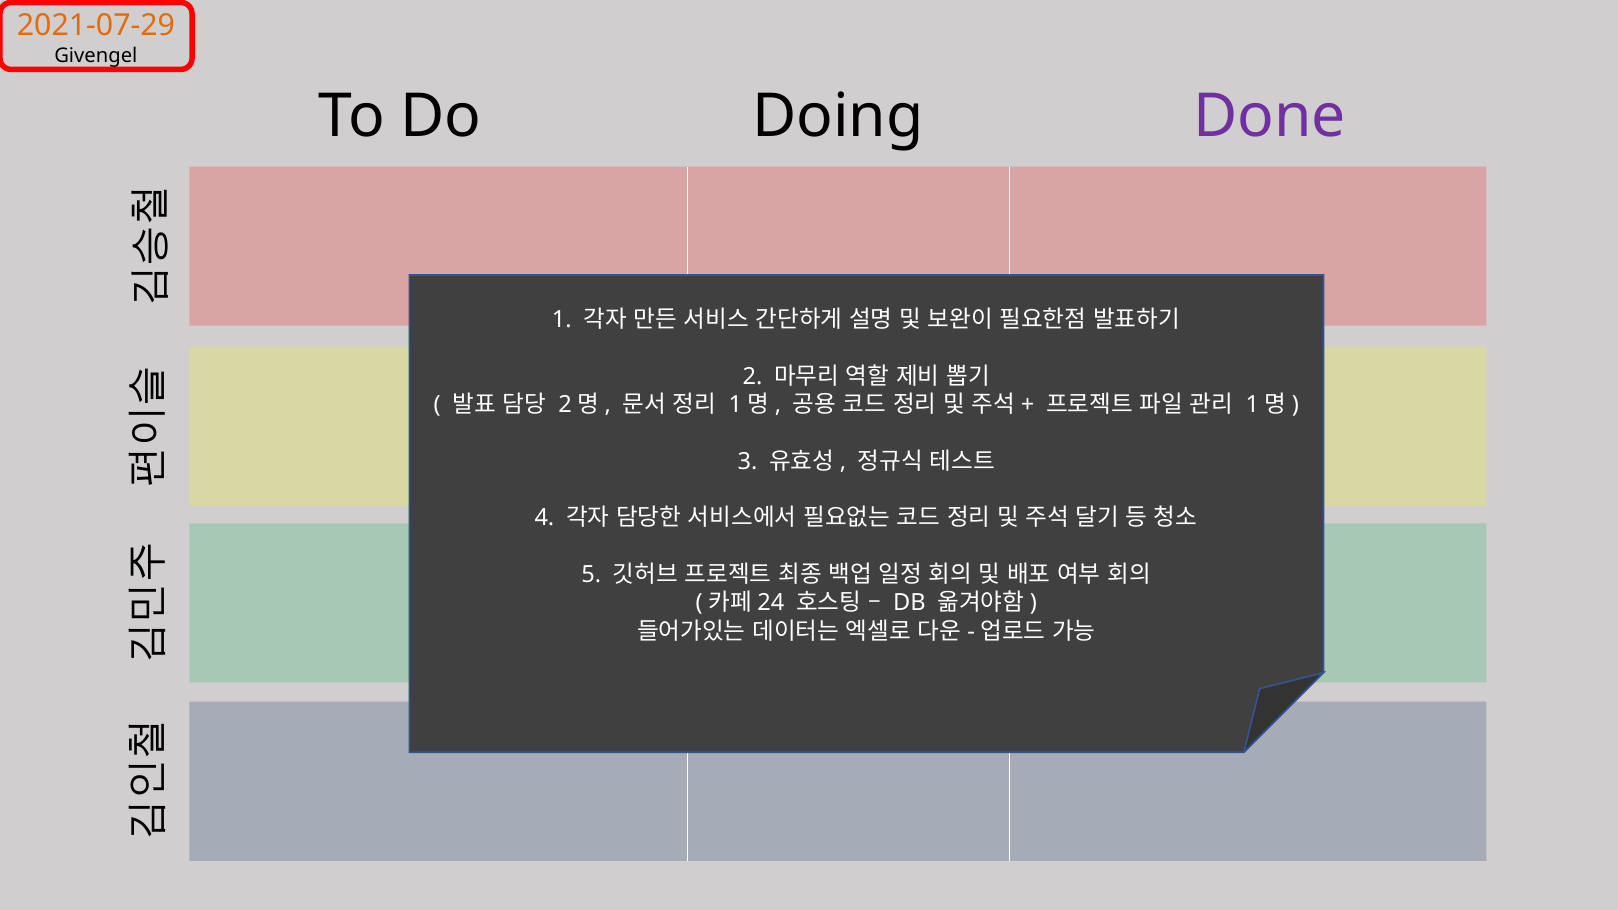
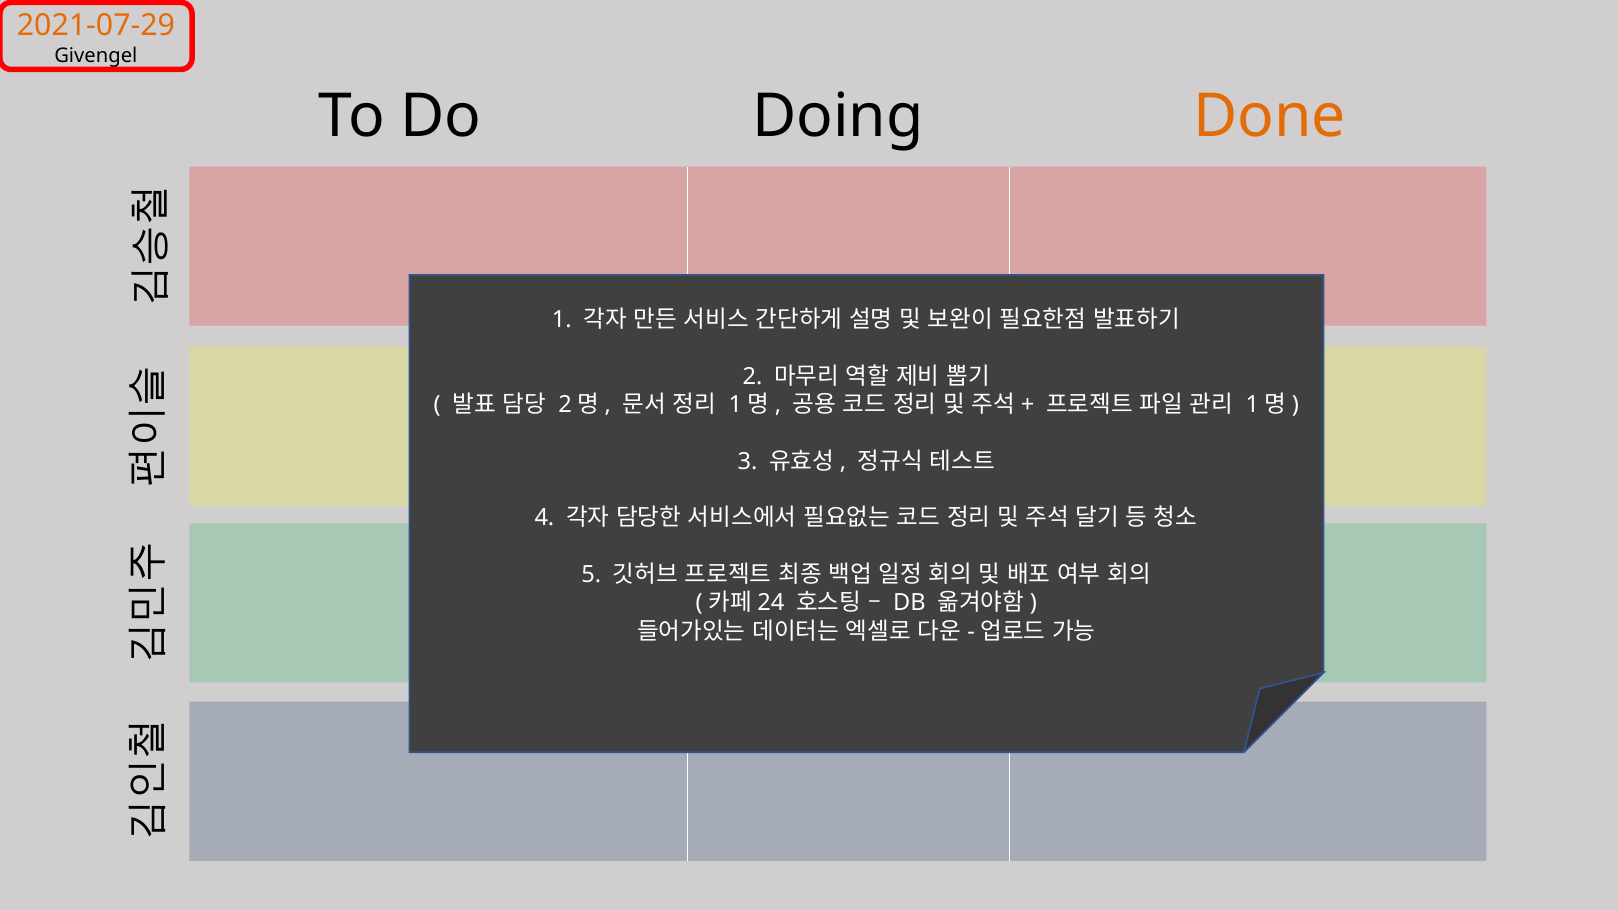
Done colour: purple -> orange
